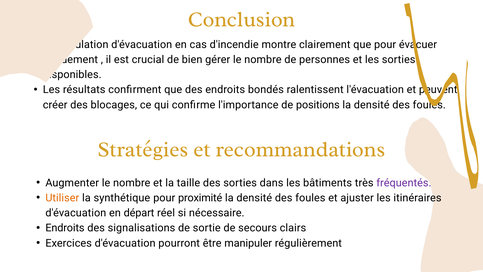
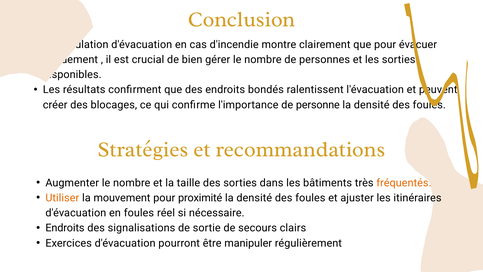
positions: positions -> personne
fréquentés colour: purple -> orange
synthétique: synthétique -> mouvement
en départ: départ -> foules
